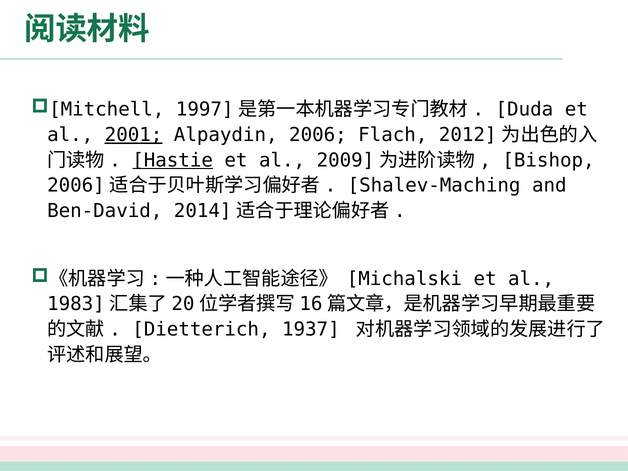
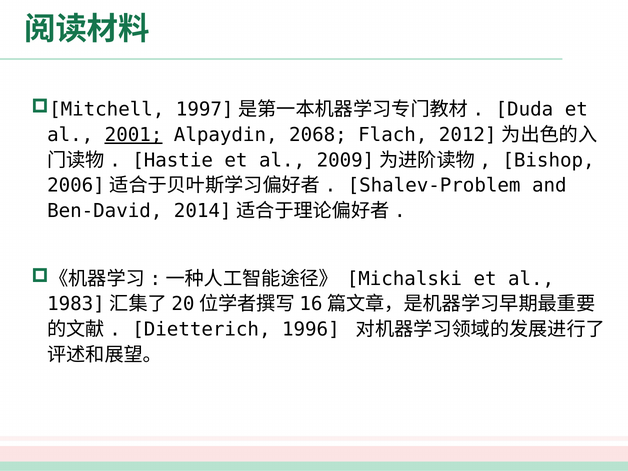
2006: 2006 -> 2068
Hastie underline: present -> none
Shalev-Maching: Shalev-Maching -> Shalev-Problem
1937: 1937 -> 1996
